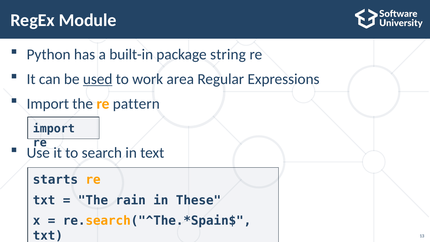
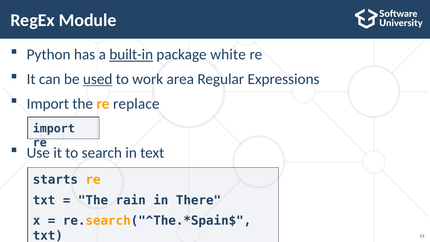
built-in underline: none -> present
string: string -> white
pattern: pattern -> replace
These: These -> There
